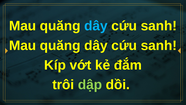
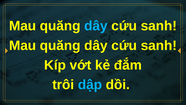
dập colour: light green -> light blue
